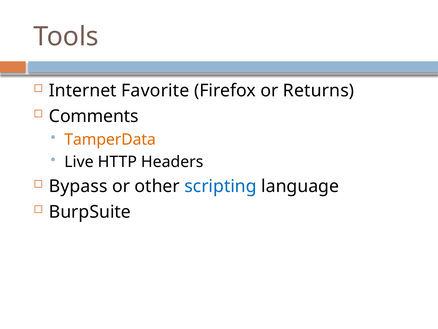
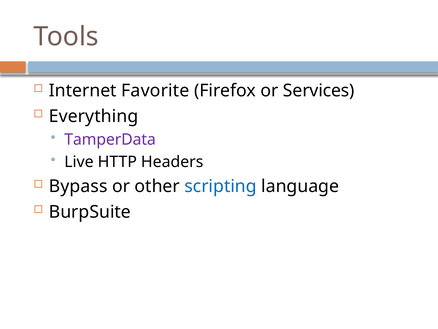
Returns: Returns -> Services
Comments: Comments -> Everything
TamperData colour: orange -> purple
